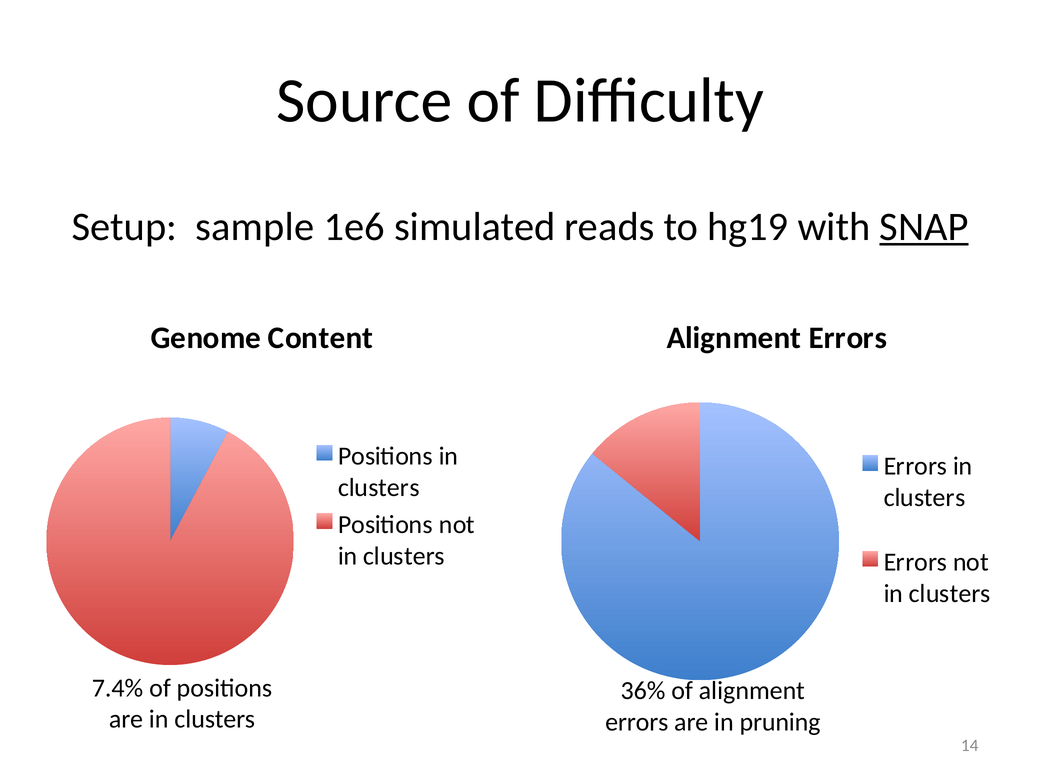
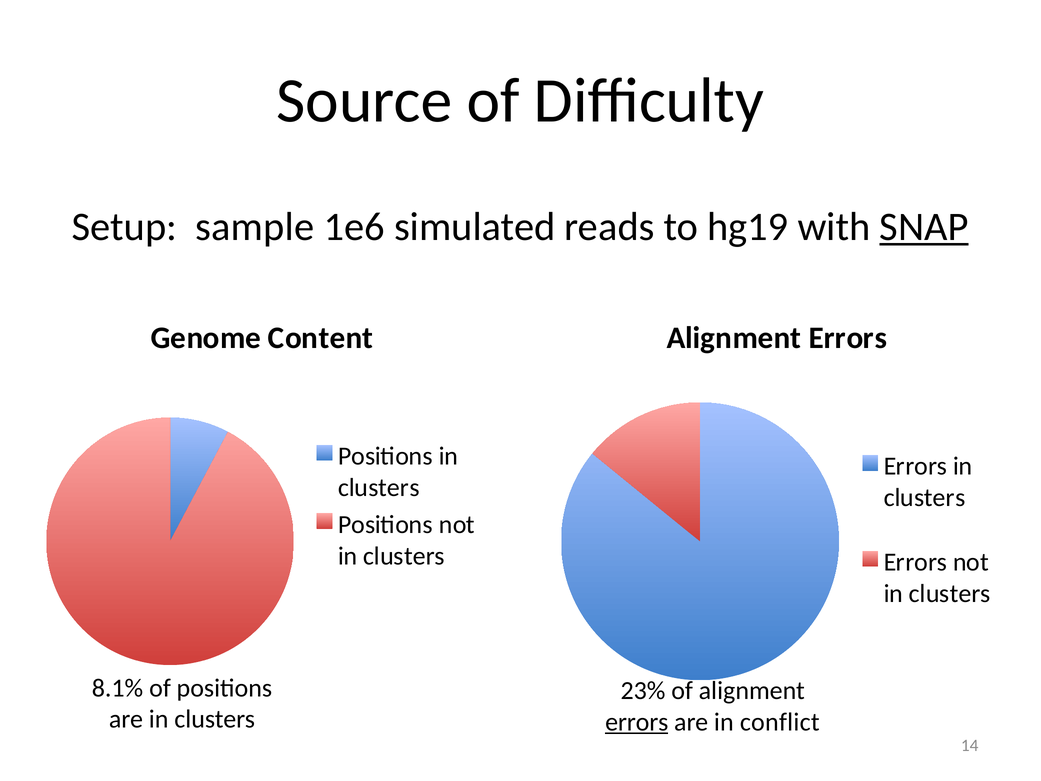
7.4%: 7.4% -> 8.1%
36%: 36% -> 23%
errors at (637, 722) underline: none -> present
pruning: pruning -> conflict
